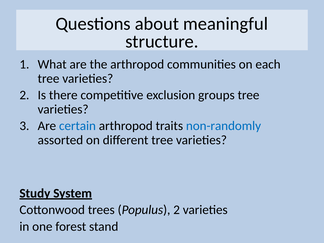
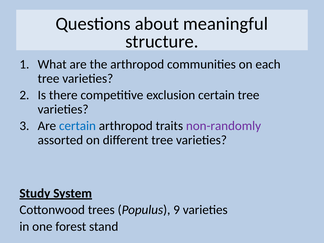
exclusion groups: groups -> certain
non-randomly colour: blue -> purple
Populus 2: 2 -> 9
